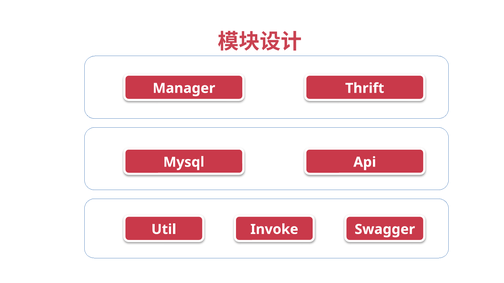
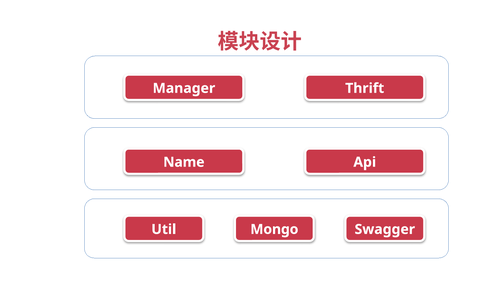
Mysql: Mysql -> Name
Invoke: Invoke -> Mongo
